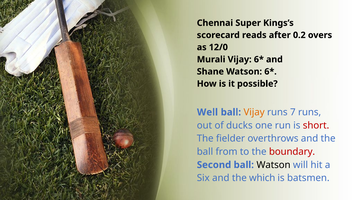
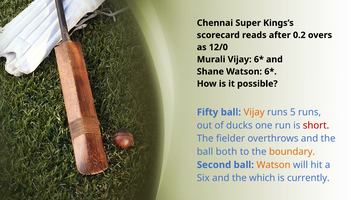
Well: Well -> Fifty
7: 7 -> 5
from: from -> both
boundary colour: red -> orange
Watson at (274, 165) colour: black -> orange
batsmen: batsmen -> currently
